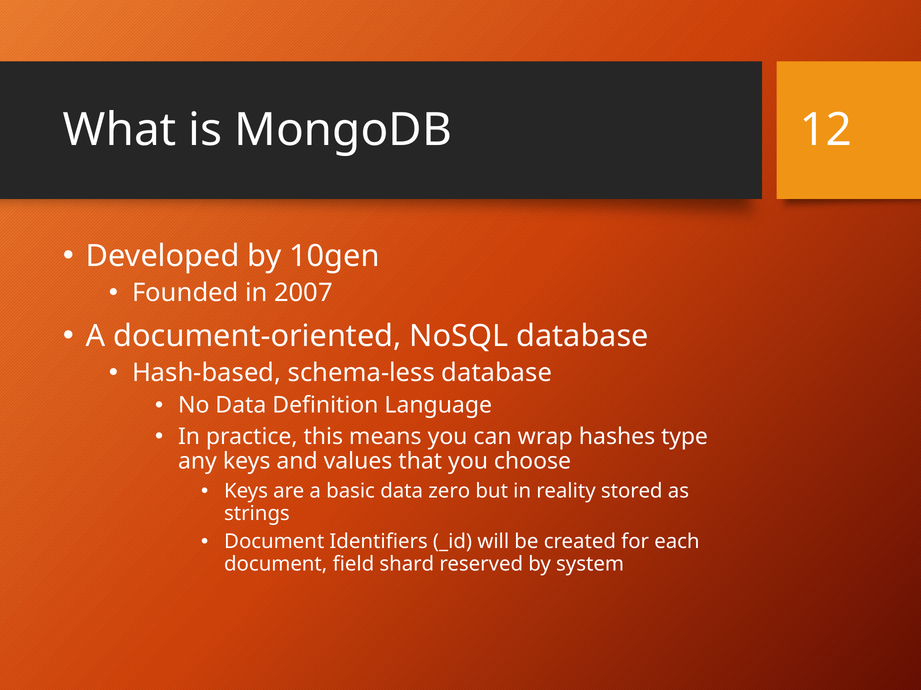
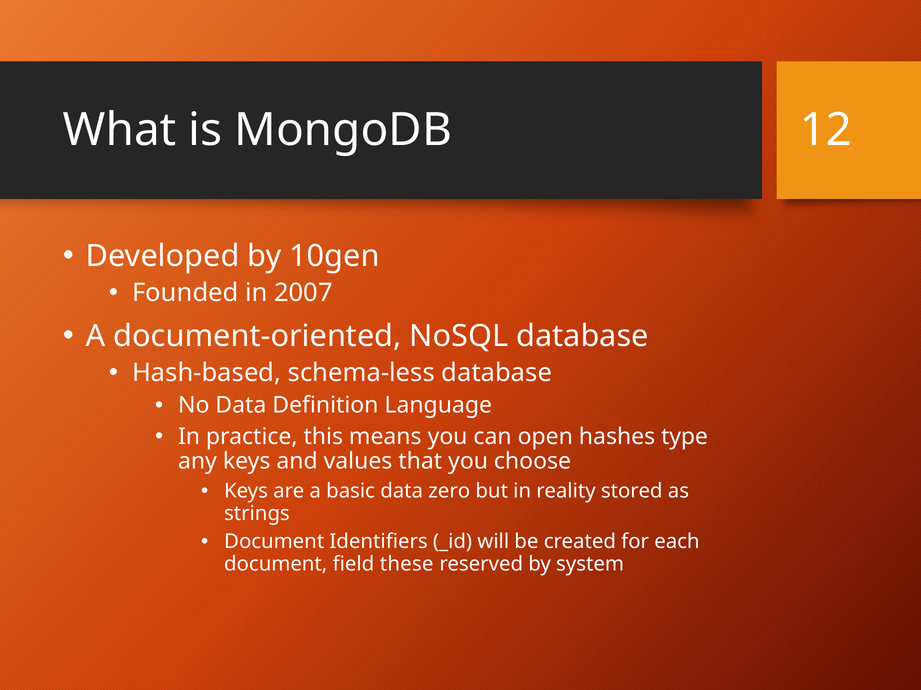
wrap: wrap -> open
shard: shard -> these
